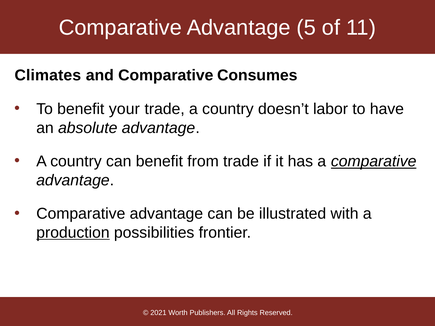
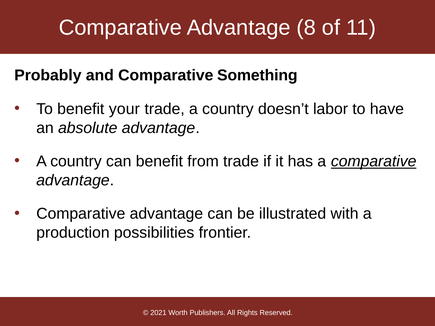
5: 5 -> 8
Climates: Climates -> Probably
Consumes: Consumes -> Something
production underline: present -> none
